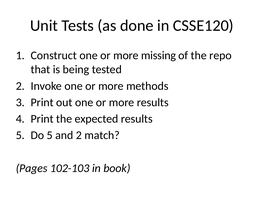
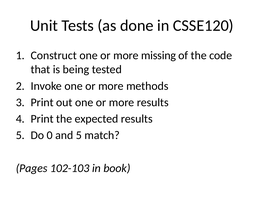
repo: repo -> code
Do 5: 5 -> 0
and 2: 2 -> 5
